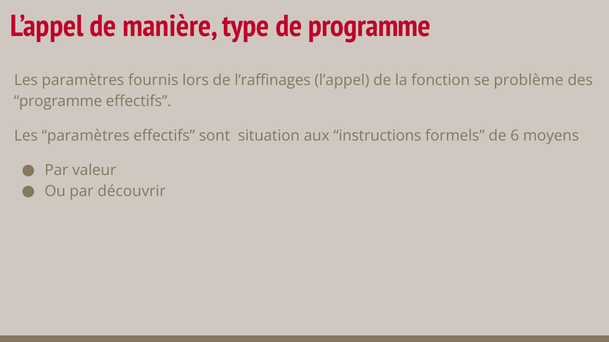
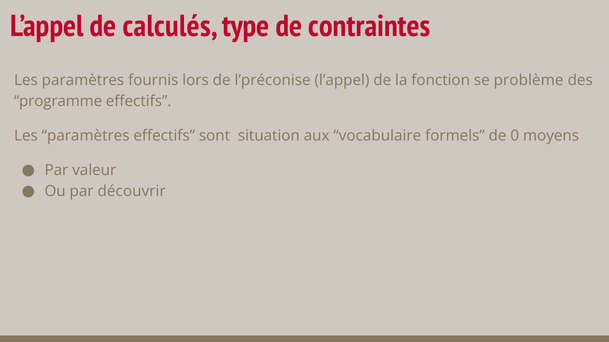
manière: manière -> calculés
de programme: programme -> contraintes
l’raffinages: l’raffinages -> l’préconise
instructions: instructions -> vocabulaire
6: 6 -> 0
